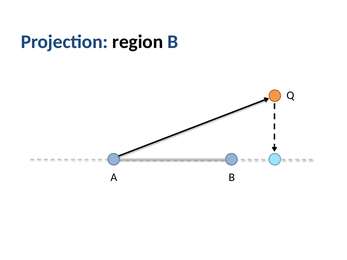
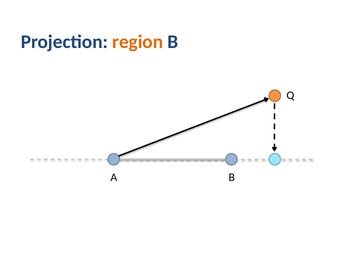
region colour: black -> orange
